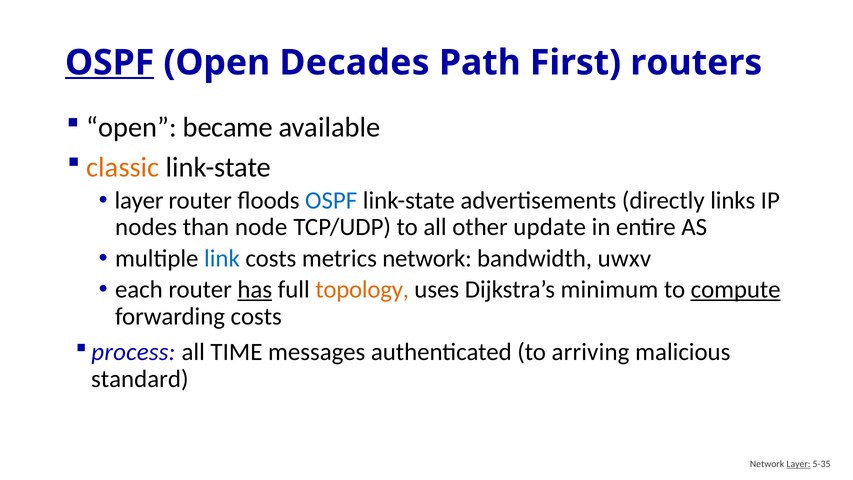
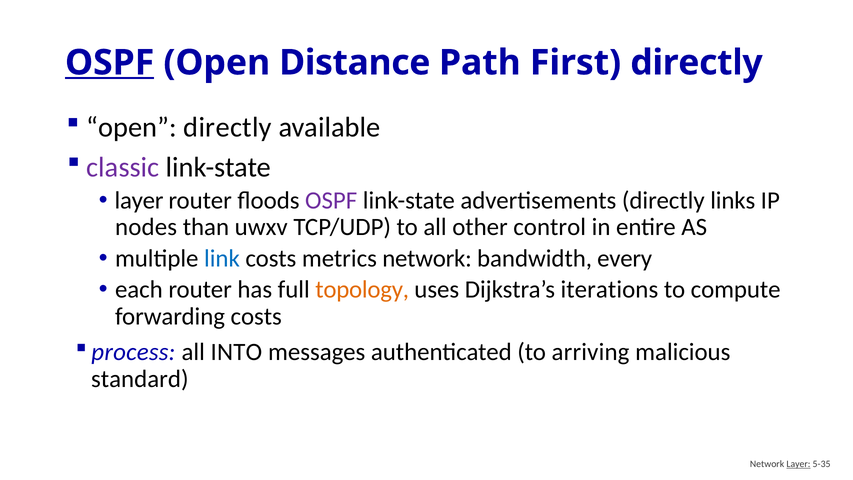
Decades: Decades -> Distance
First routers: routers -> directly
open became: became -> directly
classic colour: orange -> purple
OSPF at (331, 200) colour: blue -> purple
node: node -> uwxv
update: update -> control
uwxv: uwxv -> every
has underline: present -> none
minimum: minimum -> iterations
compute underline: present -> none
TIME: TIME -> INTO
